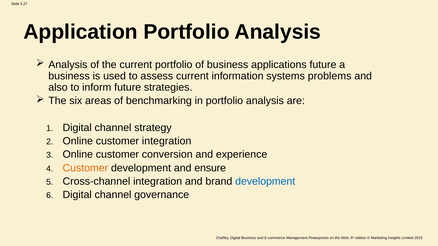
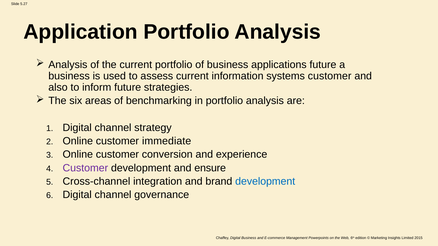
systems problems: problems -> customer
customer integration: integration -> immediate
Customer at (85, 168) colour: orange -> purple
